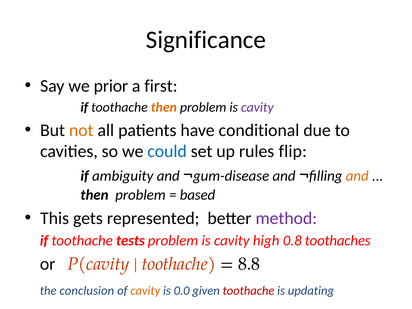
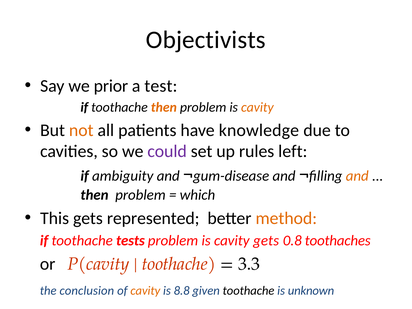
Significance: Significance -> Objectivists
first: first -> test
cavity at (257, 107) colour: purple -> orange
conditional: conditional -> knowledge
could colour: blue -> purple
flip: flip -> left
based: based -> which
method colour: purple -> orange
cavity high: high -> gets
8.8: 8.8 -> 3.3
0.0: 0.0 -> 8.8
toothache at (249, 291) colour: red -> black
updating: updating -> unknown
